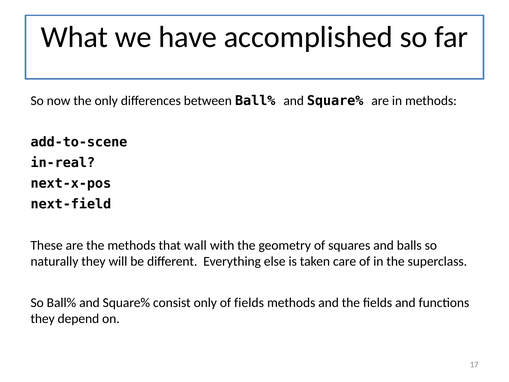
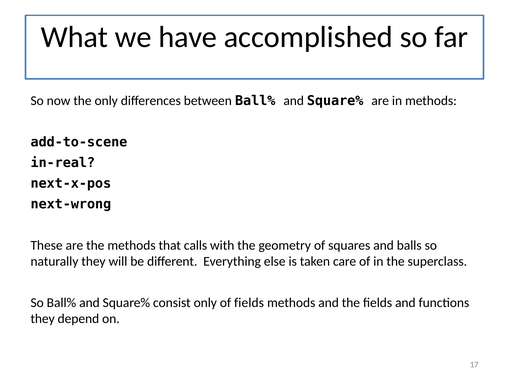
next-field: next-field -> next-wrong
wall: wall -> calls
